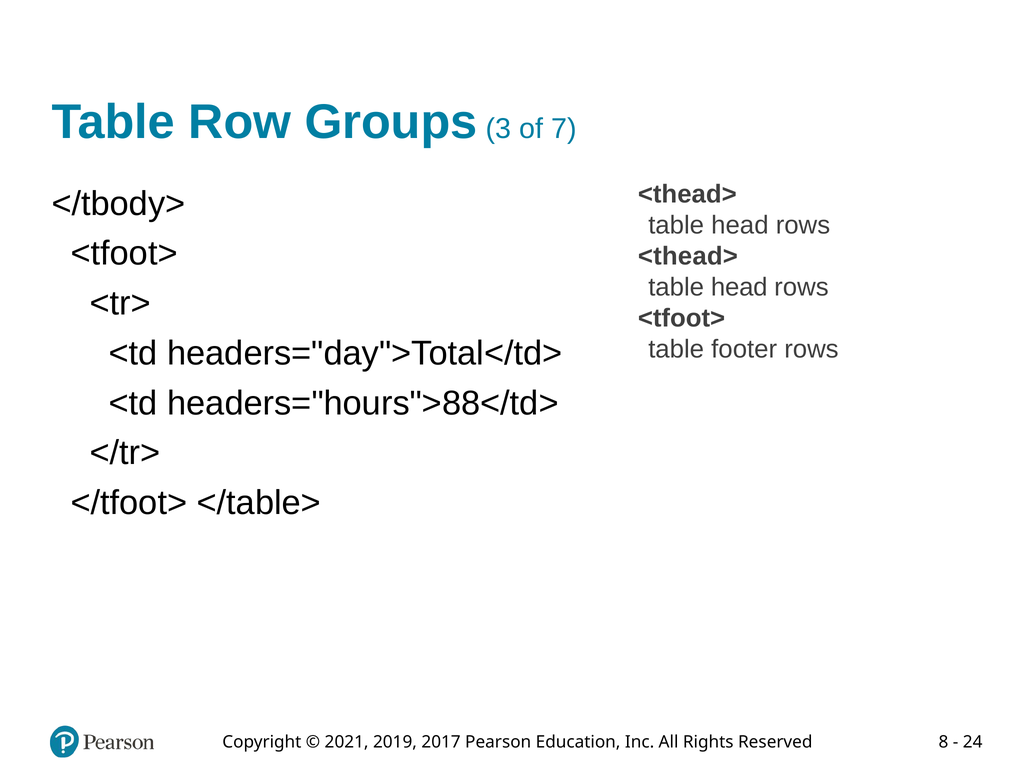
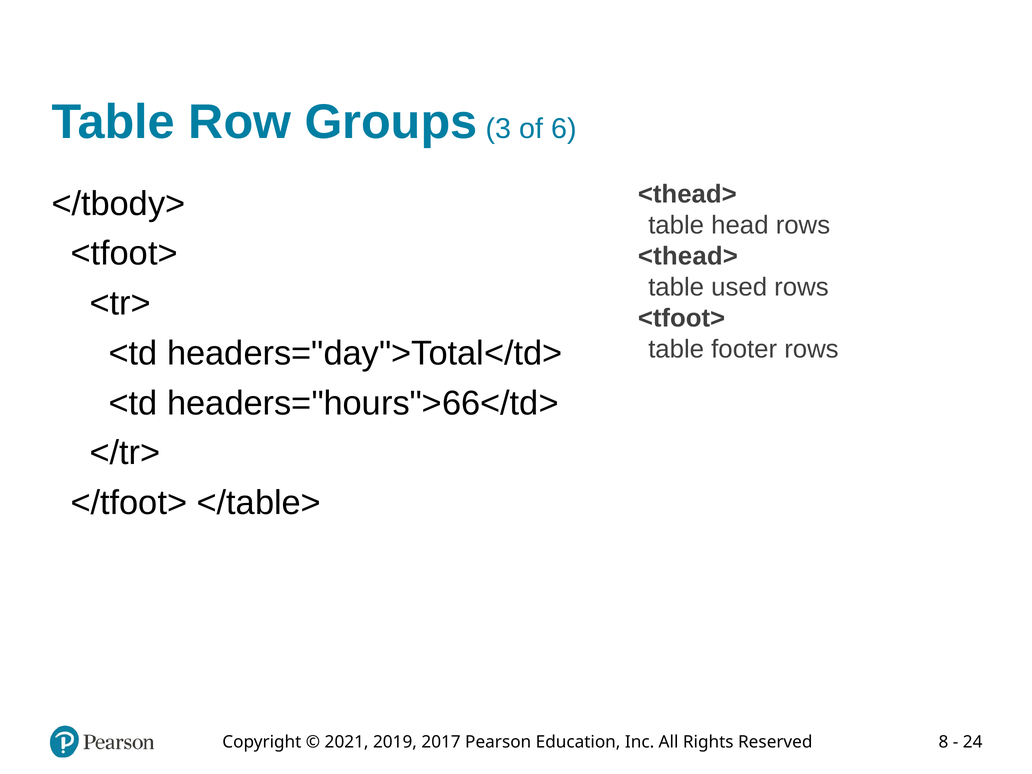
7: 7 -> 6
head at (739, 287): head -> used
headers="hours">88</td>: headers="hours">88</td> -> headers="hours">66</td>
